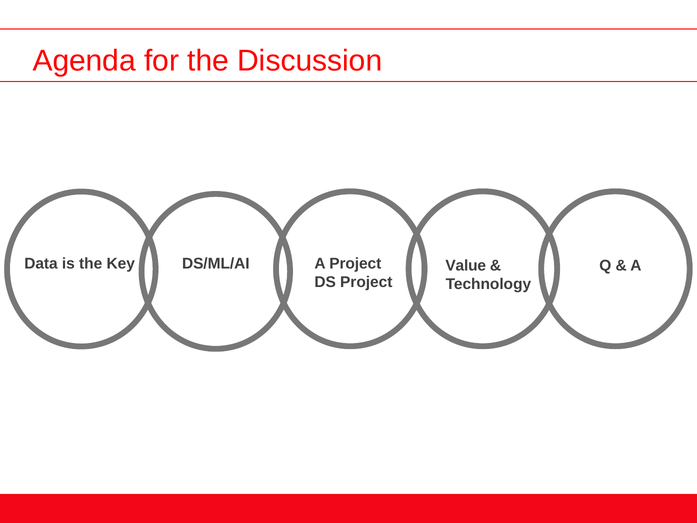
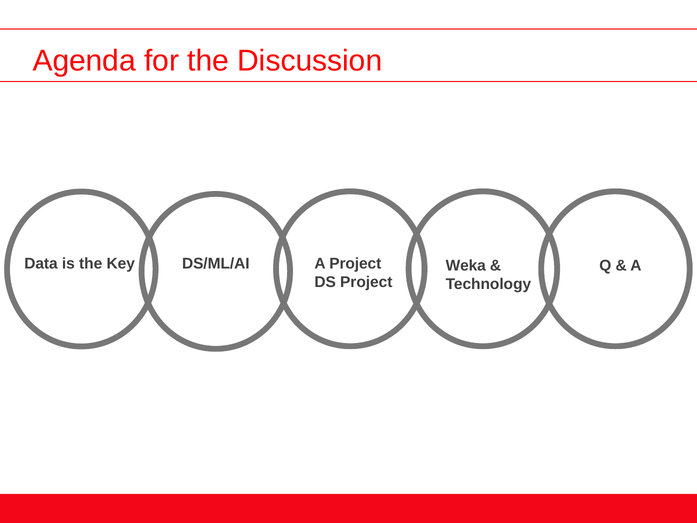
Value: Value -> Weka
